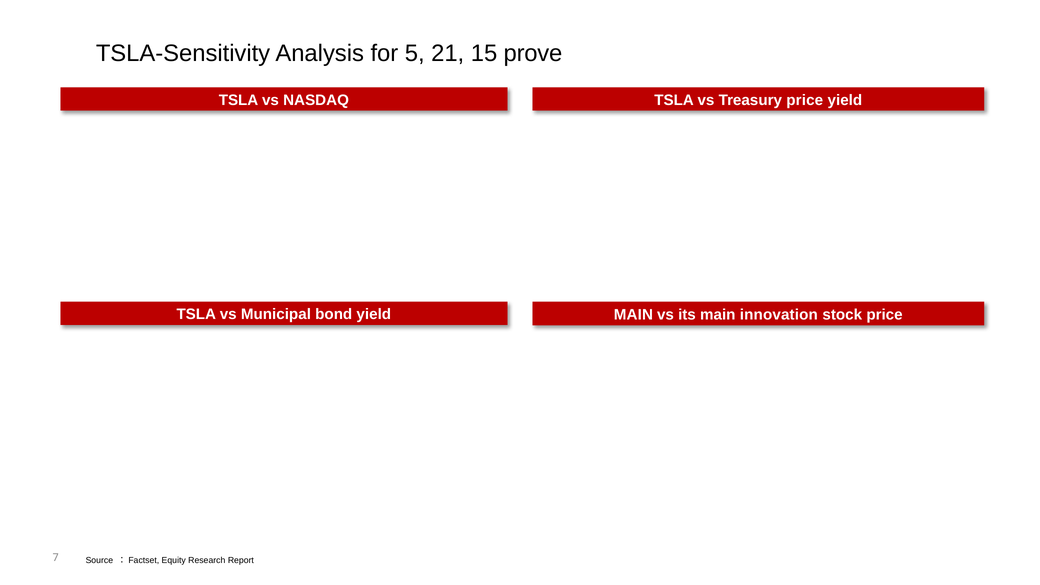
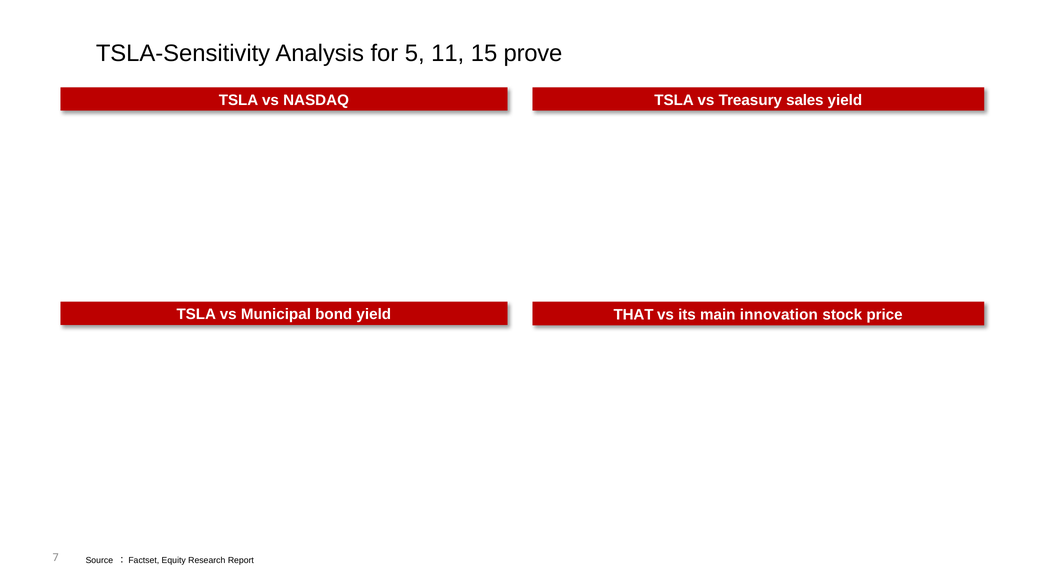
21: 21 -> 11
Treasury price: price -> sales
MAIN at (633, 315): MAIN -> THAT
